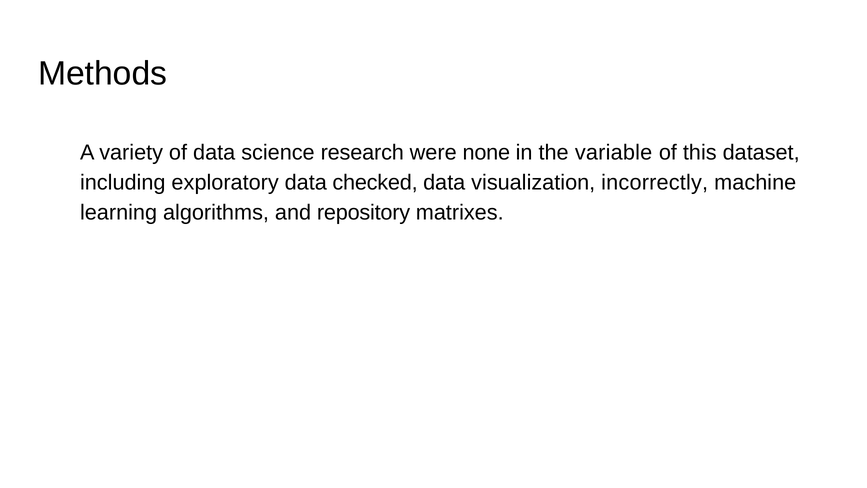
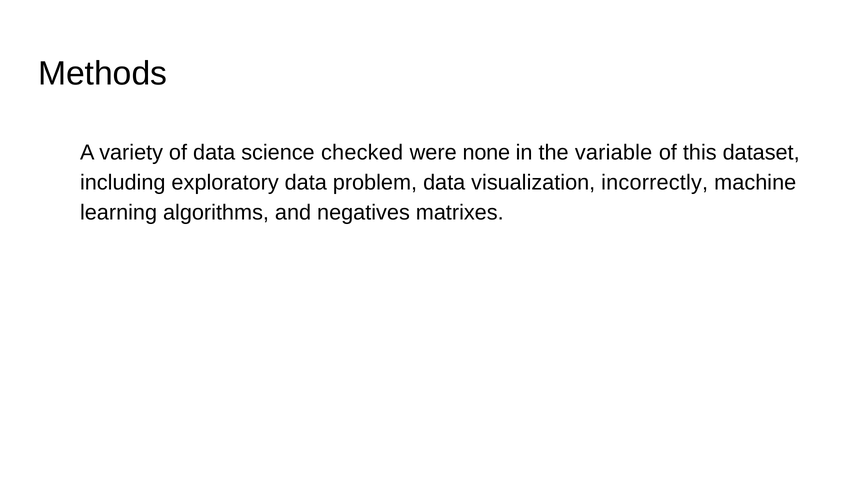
research: research -> checked
checked: checked -> problem
repository: repository -> negatives
